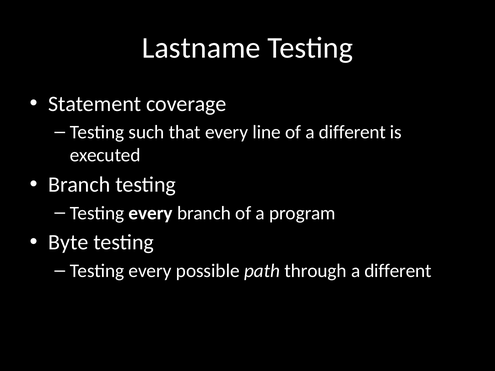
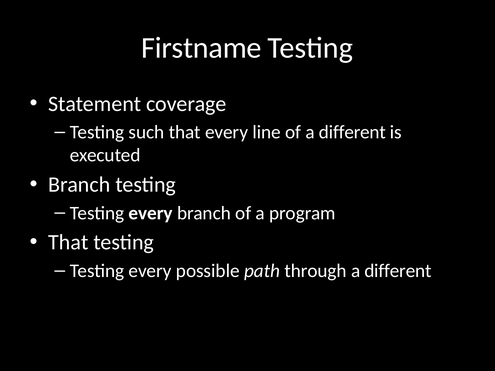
Lastname: Lastname -> Firstname
Byte at (68, 243): Byte -> That
